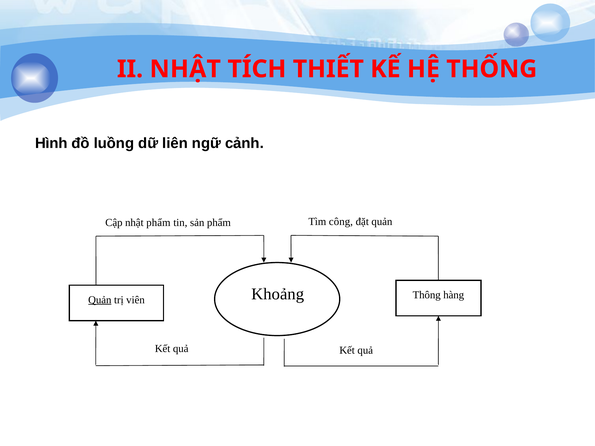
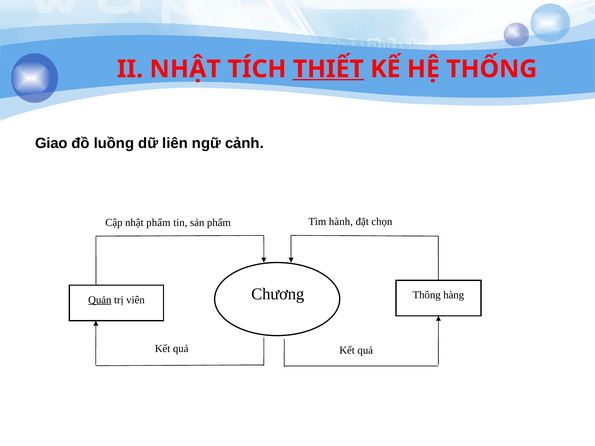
THIẾT underline: none -> present
Hình: Hình -> Giao
công: công -> hành
đặt quản: quản -> chọn
Khoảng: Khoảng -> Chương
